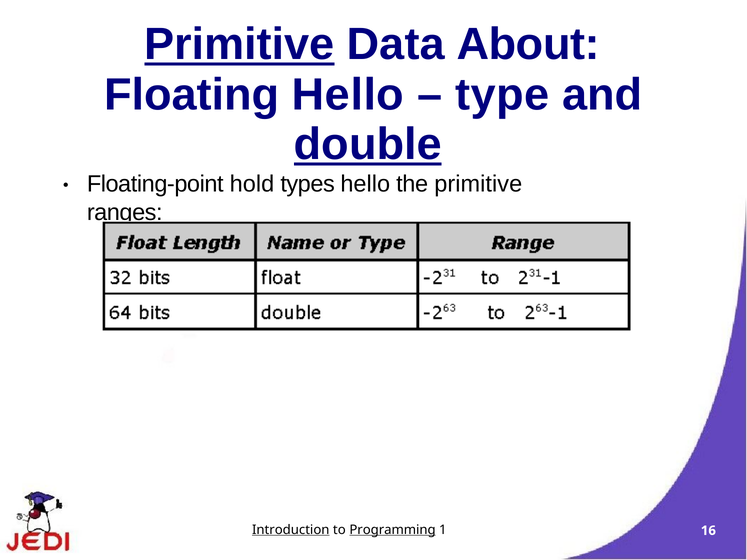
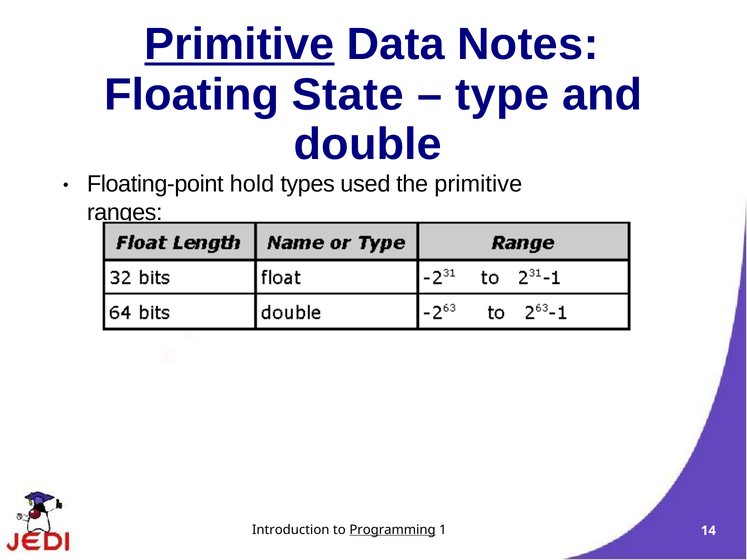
About: About -> Notes
Floating Hello: Hello -> State
double underline: present -> none
types hello: hello -> used
Introduction underline: present -> none
16: 16 -> 14
